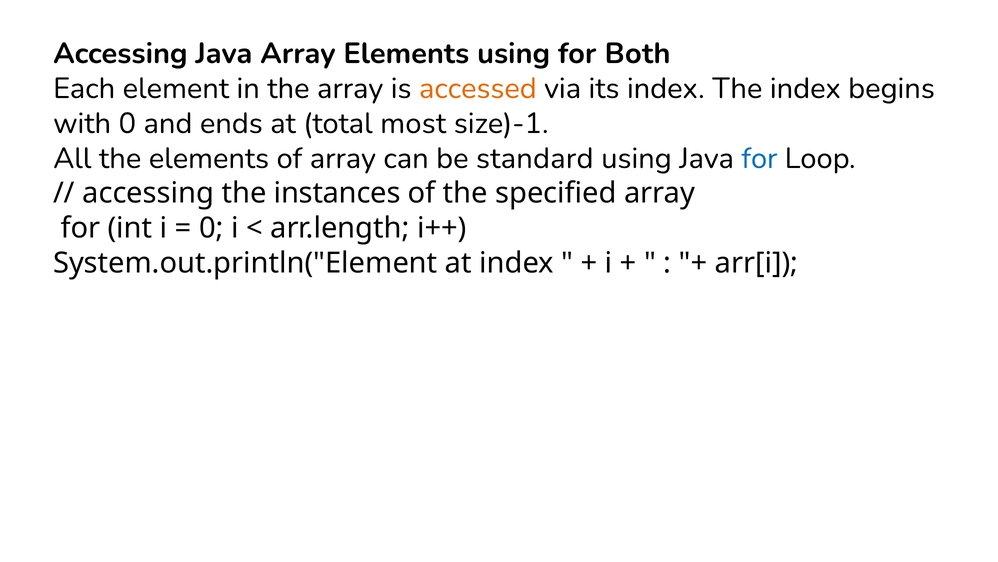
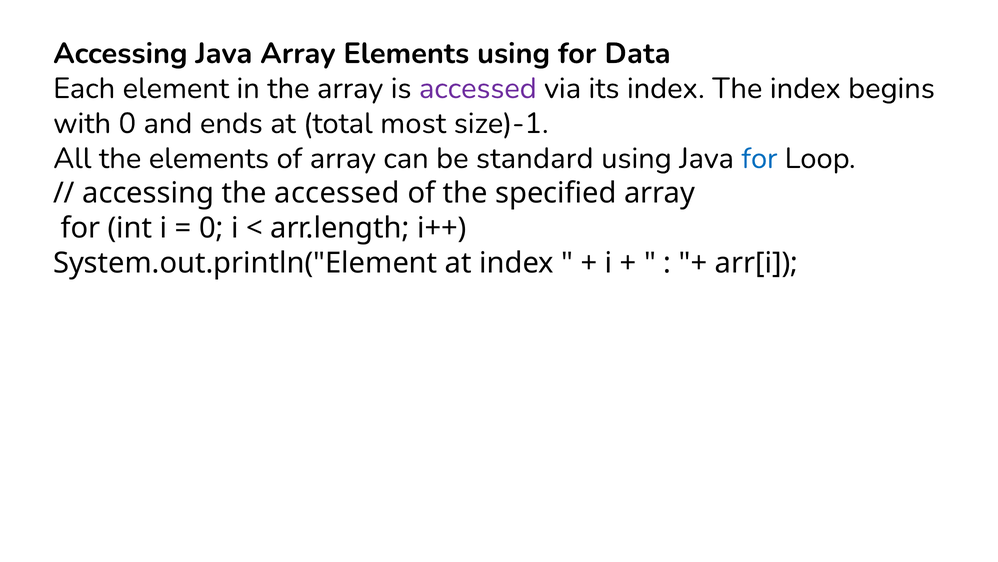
Both: Both -> Data
accessed at (478, 88) colour: orange -> purple
the instances: instances -> accessed
